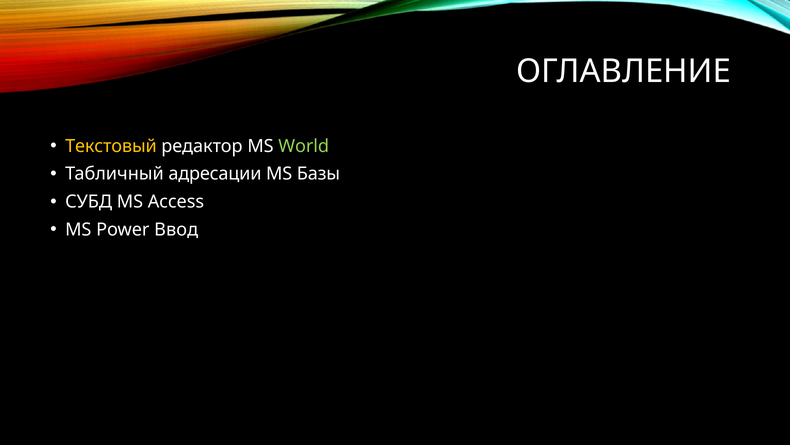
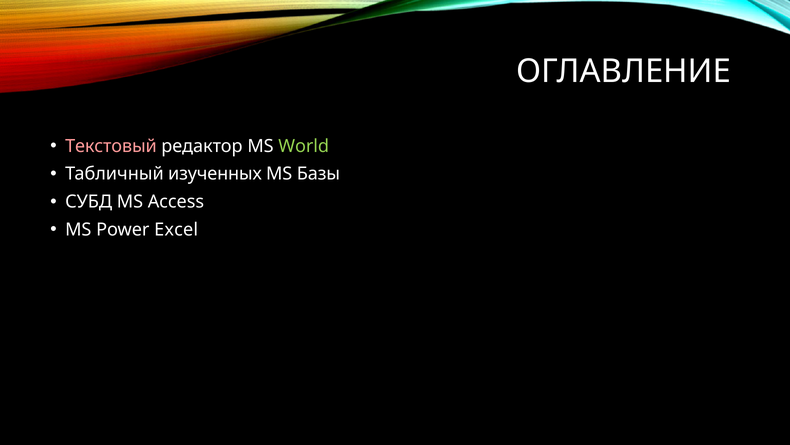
Текстовый colour: yellow -> pink
адресации: адресации -> изученных
Ввод: Ввод -> Excel
